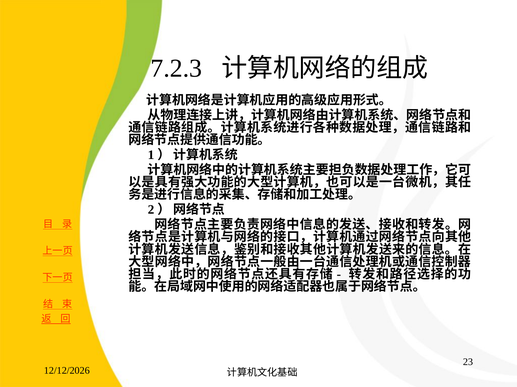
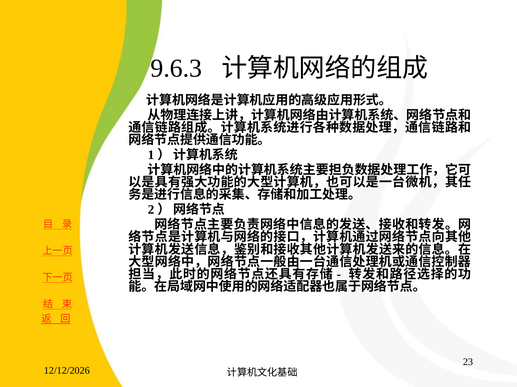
7.2.3: 7.2.3 -> 9.6.3
